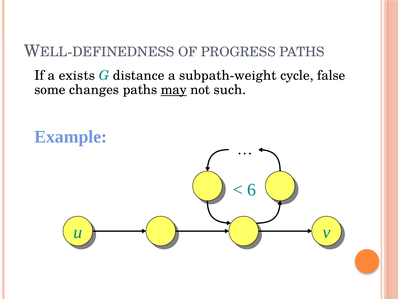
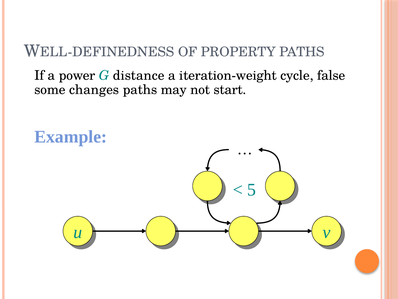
PROGRESS: PROGRESS -> PROPERTY
exists: exists -> power
subpath-weight: subpath-weight -> iteration-weight
may underline: present -> none
such: such -> start
6: 6 -> 5
